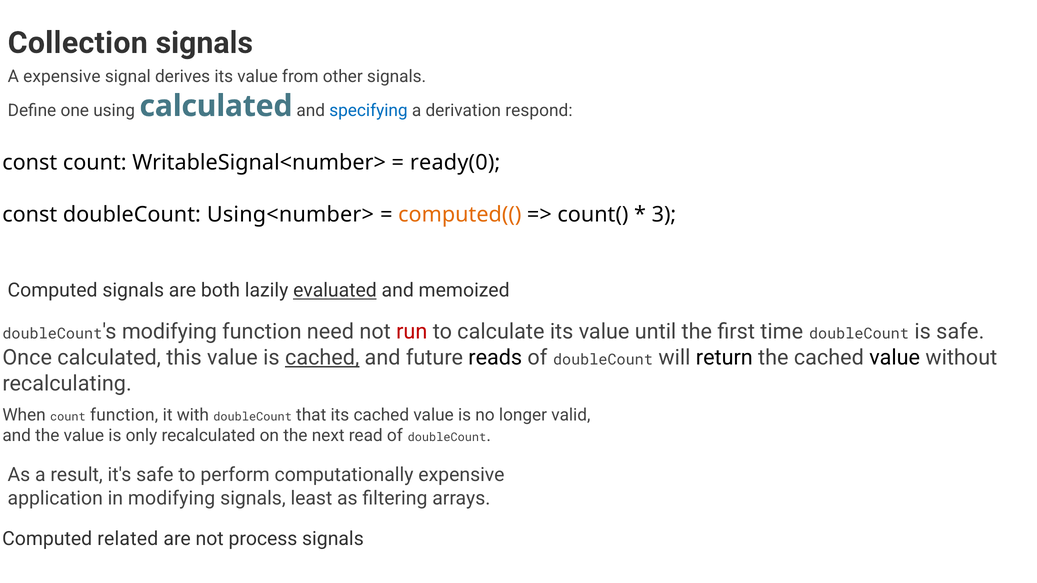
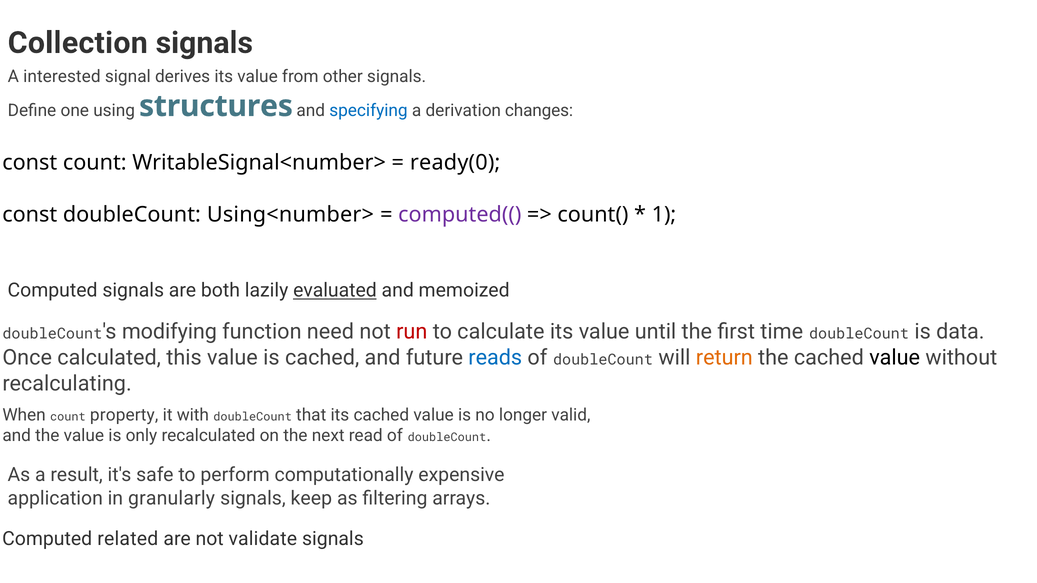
A expensive: expensive -> interested
using calculated: calculated -> structures
respond: respond -> changes
computed(( colour: orange -> purple
3: 3 -> 1
is safe: safe -> data
cached at (322, 358) underline: present -> none
reads colour: black -> blue
return colour: black -> orange
count function: function -> property
in modifying: modifying -> granularly
least: least -> keep
process: process -> validate
